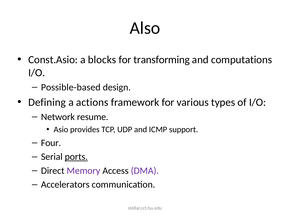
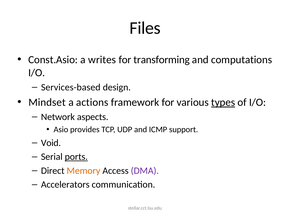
Also: Also -> Files
blocks: blocks -> writes
Possible-based: Possible-based -> Services-based
Defining: Defining -> Mindset
types underline: none -> present
resume: resume -> aspects
Four: Four -> Void
Memory colour: purple -> orange
